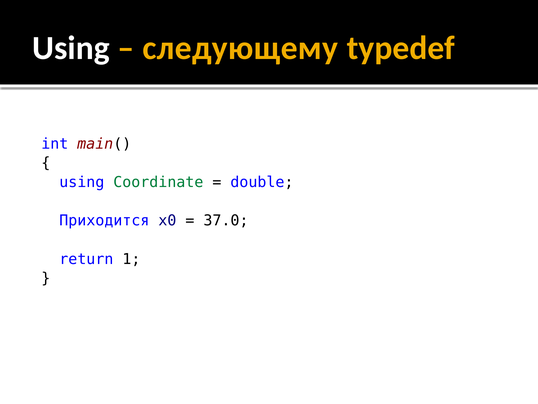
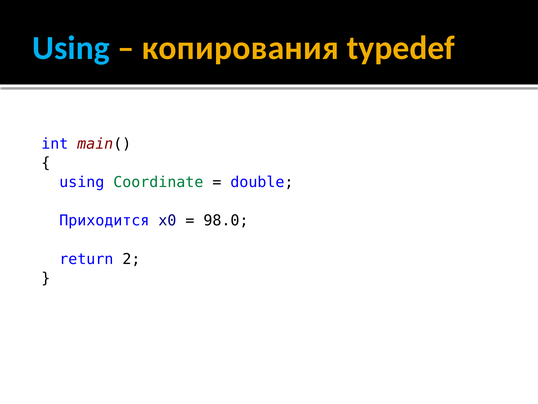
Using at (71, 48) colour: white -> light blue
следующему: следующему -> копирования
37.0: 37.0 -> 98.0
1: 1 -> 2
